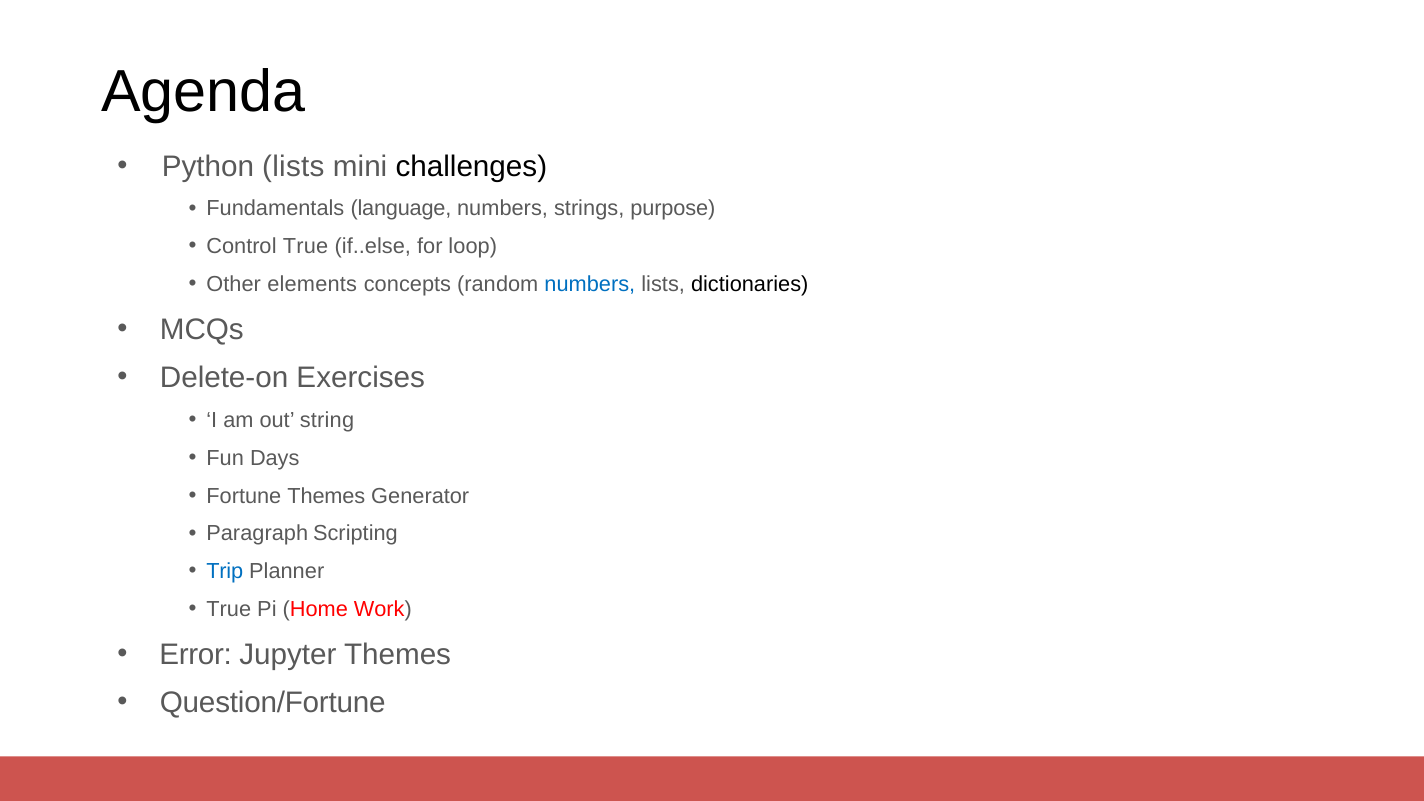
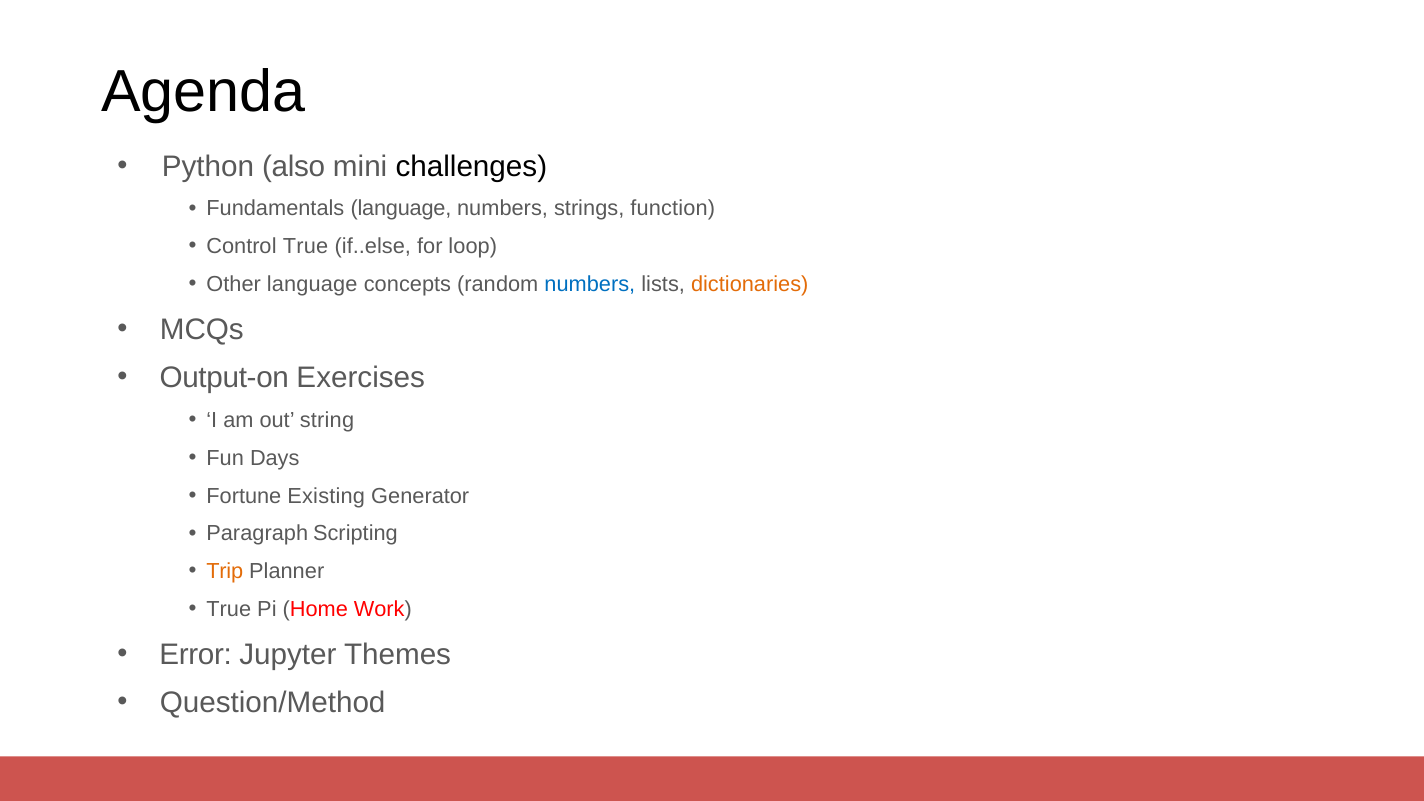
Python lists: lists -> also
purpose: purpose -> function
Other elements: elements -> language
dictionaries colour: black -> orange
Delete-on: Delete-on -> Output-on
Fortune Themes: Themes -> Existing
Trip colour: blue -> orange
Question/Fortune: Question/Fortune -> Question/Method
